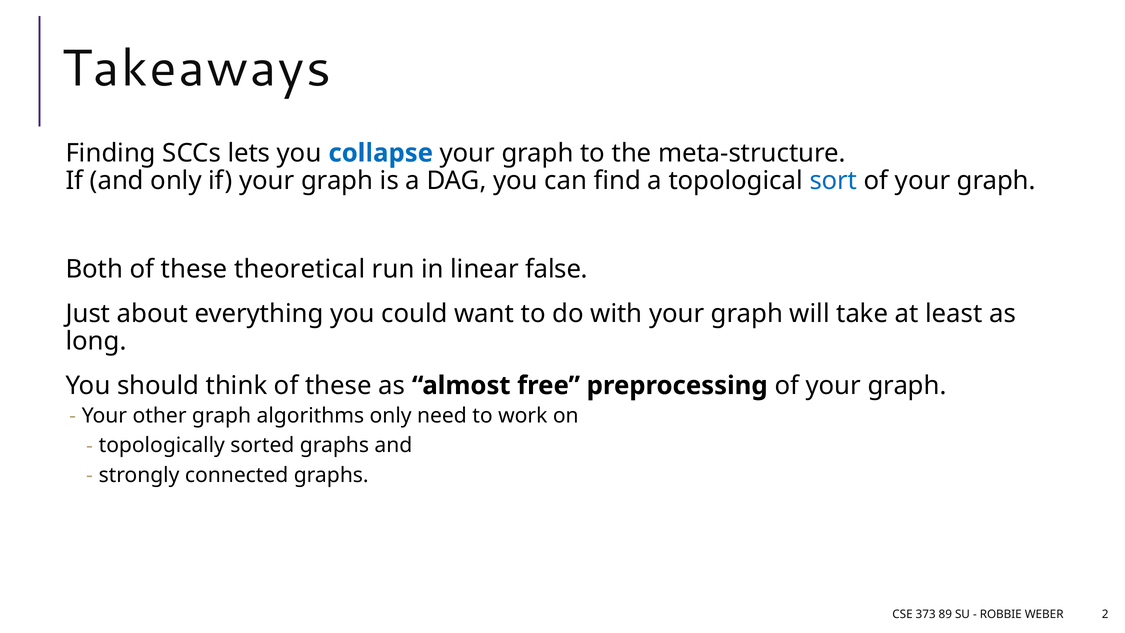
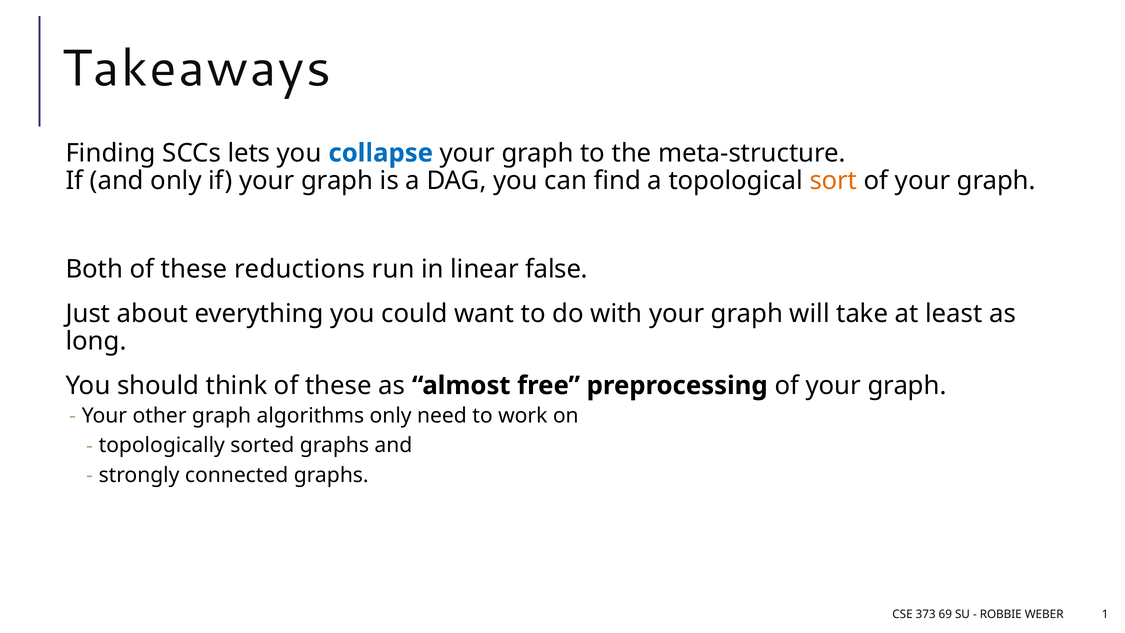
sort colour: blue -> orange
theoretical: theoretical -> reductions
89: 89 -> 69
2: 2 -> 1
